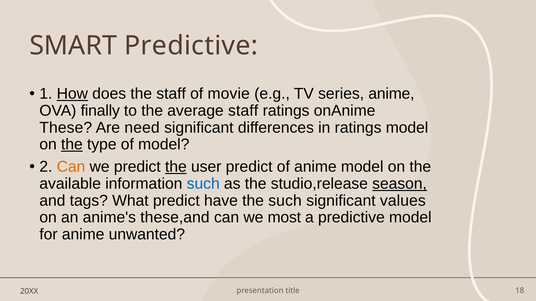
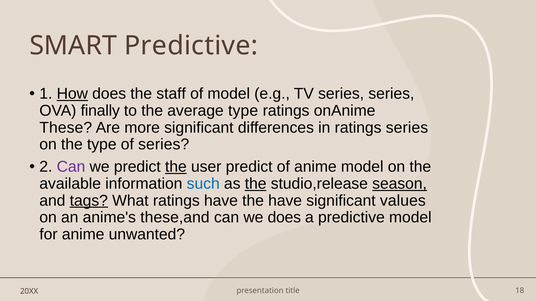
of movie: movie -> model
series anime: anime -> series
average staff: staff -> type
need: need -> more
ratings model: model -> series
the at (72, 145) underline: present -> none
of model: model -> series
Can at (71, 167) colour: orange -> purple
the at (256, 184) underline: none -> present
tags underline: none -> present
What predict: predict -> ratings
the such: such -> have
we most: most -> does
